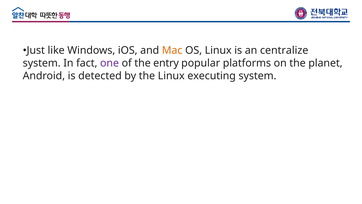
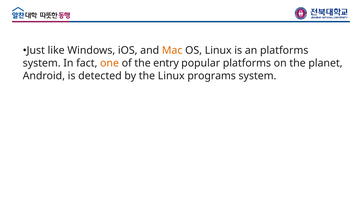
an centralize: centralize -> platforms
one colour: purple -> orange
executing: executing -> programs
